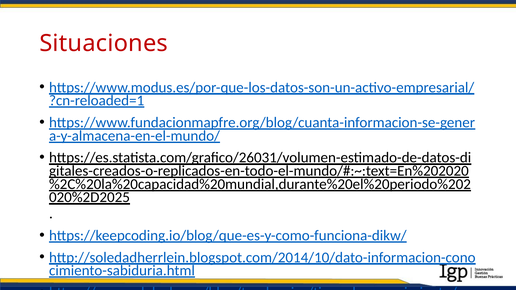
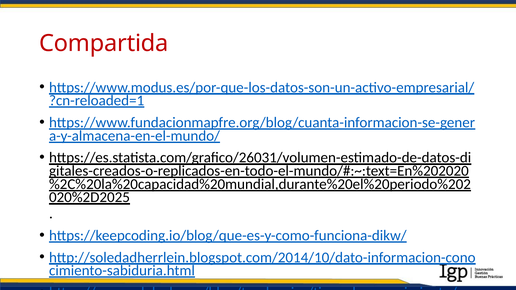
Situaciones: Situaciones -> Compartida
